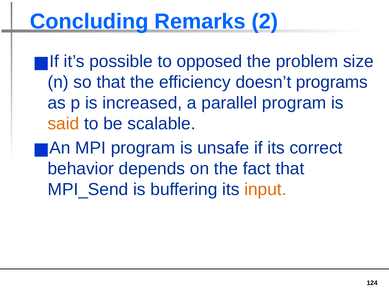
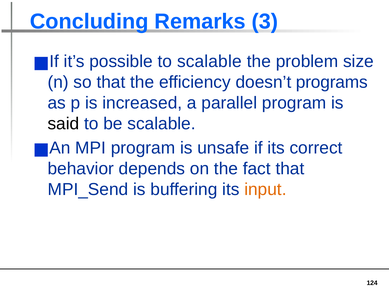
2: 2 -> 3
to opposed: opposed -> scalable
said colour: orange -> black
